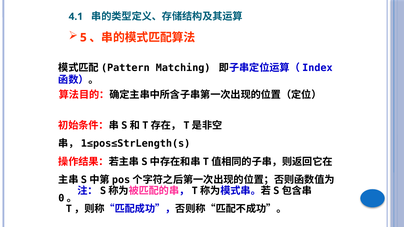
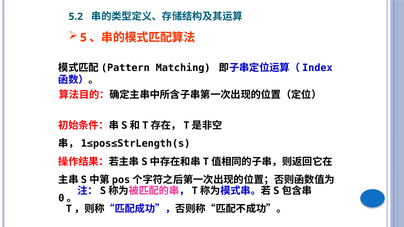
4.1: 4.1 -> 5.2
